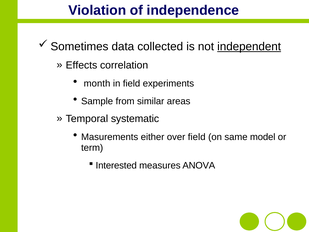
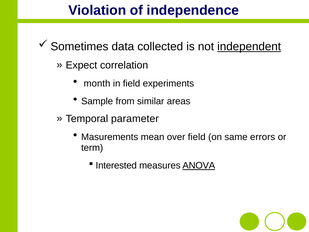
Effects: Effects -> Expect
systematic: systematic -> parameter
either: either -> mean
model: model -> errors
ANOVA underline: none -> present
